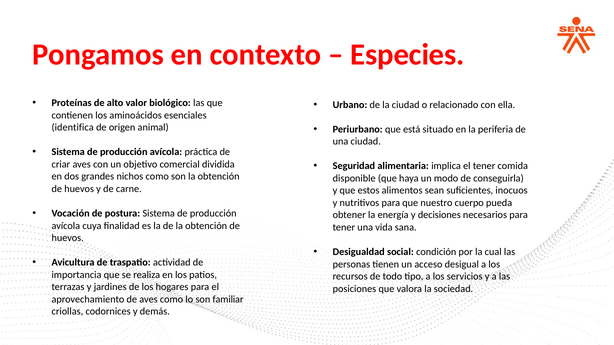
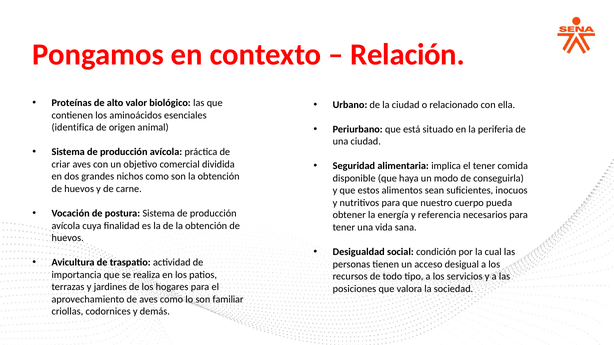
Especies: Especies -> Relación
decisiones: decisiones -> referencia
